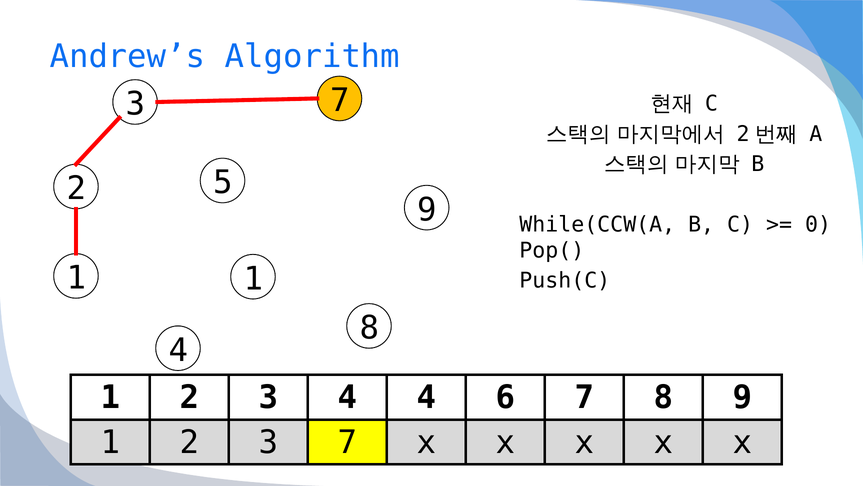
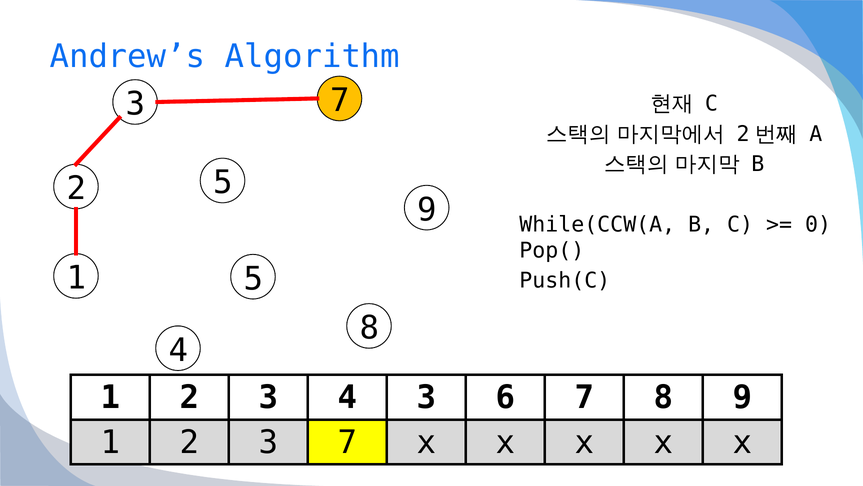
1 1: 1 -> 5
4 4: 4 -> 3
